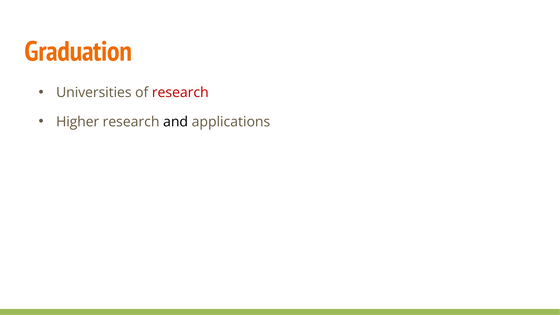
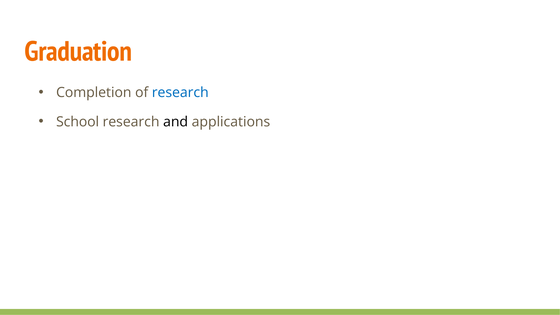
Universities: Universities -> Completion
research at (180, 93) colour: red -> blue
Higher: Higher -> School
